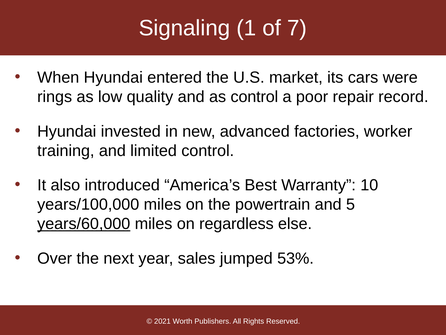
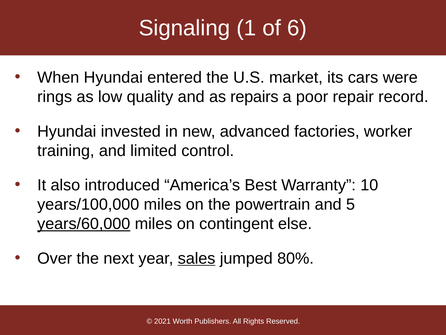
7: 7 -> 6
as control: control -> repairs
regardless: regardless -> contingent
sales underline: none -> present
53%: 53% -> 80%
